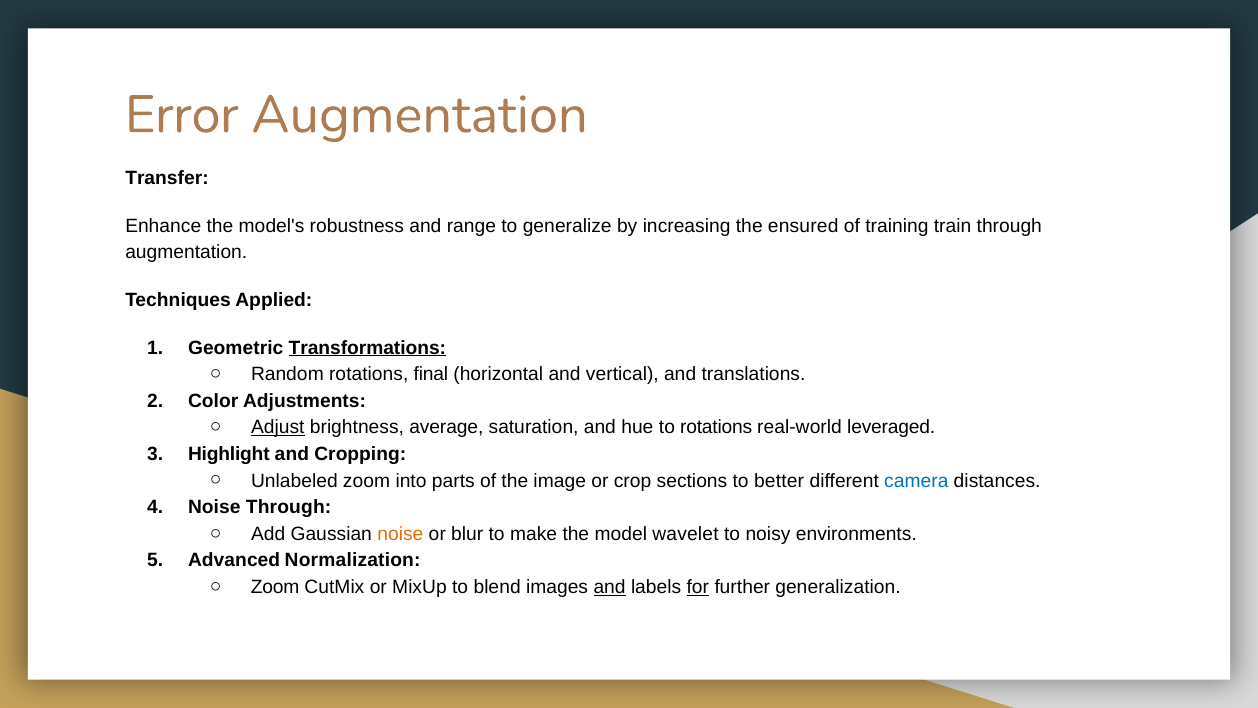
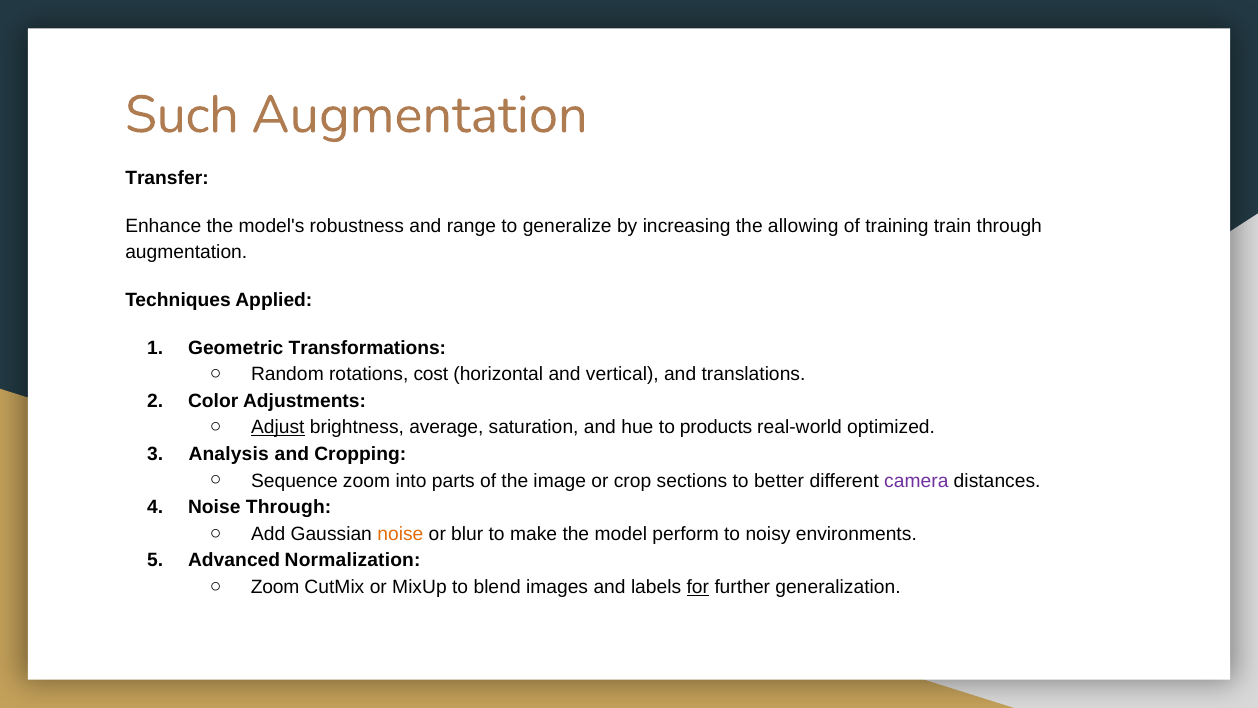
Error: Error -> Such
ensured: ensured -> allowing
Transformations underline: present -> none
final: final -> cost
to rotations: rotations -> products
leveraged: leveraged -> optimized
Highlight: Highlight -> Analysis
Unlabeled: Unlabeled -> Sequence
camera colour: blue -> purple
wavelet: wavelet -> perform
and at (610, 587) underline: present -> none
